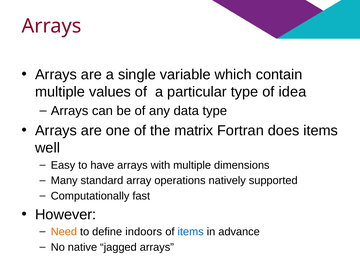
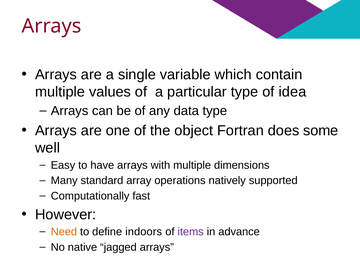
matrix: matrix -> object
does items: items -> some
items at (191, 232) colour: blue -> purple
